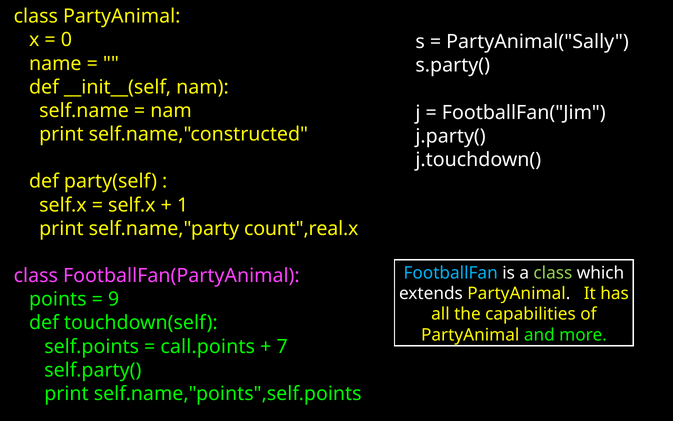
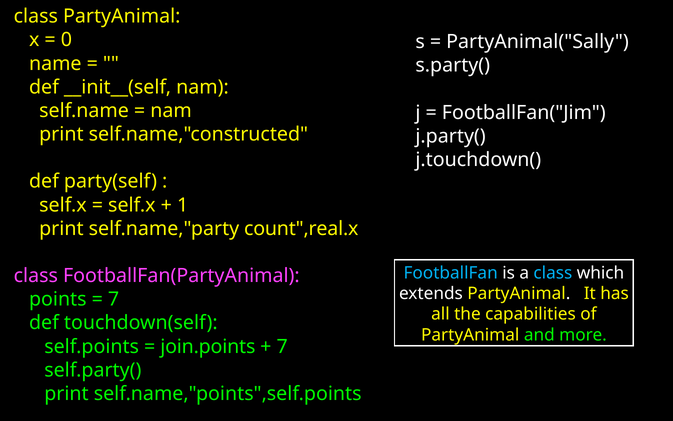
class at (553, 273) colour: light green -> light blue
9 at (114, 299): 9 -> 7
call.points: call.points -> join.points
